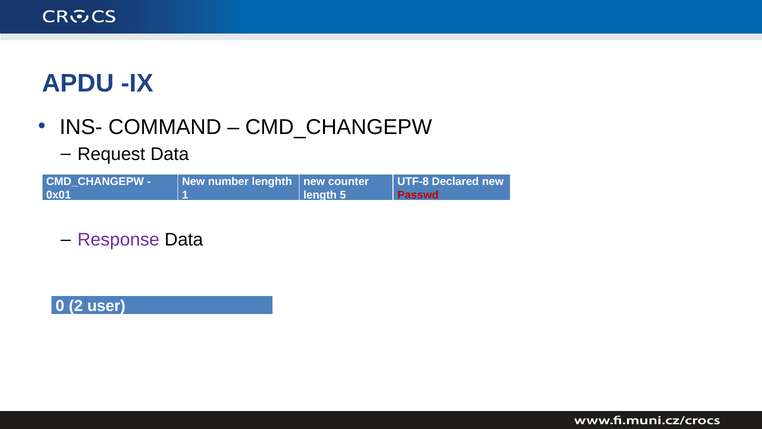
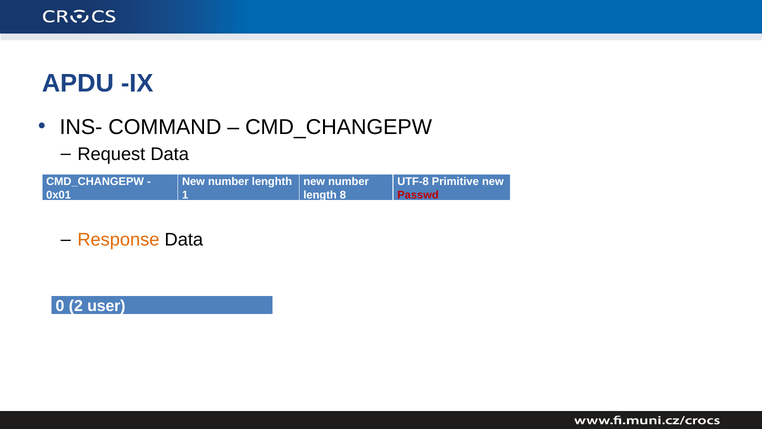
counter at (349, 182): counter -> number
Declared: Declared -> Primitive
5: 5 -> 8
Response colour: purple -> orange
